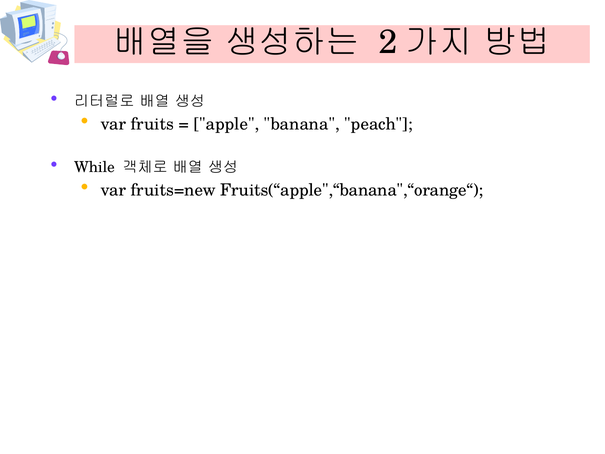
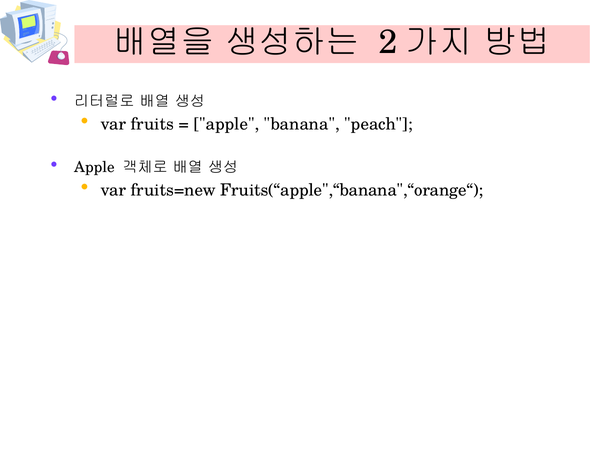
While at (94, 167): While -> Apple
